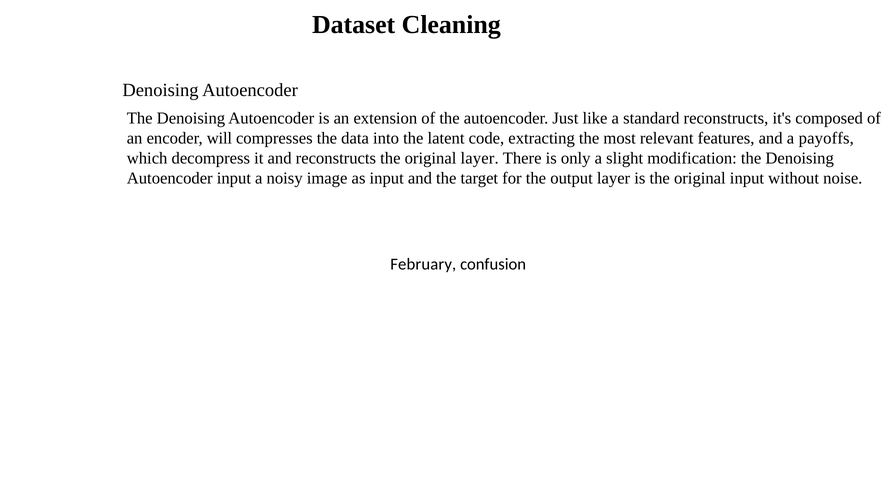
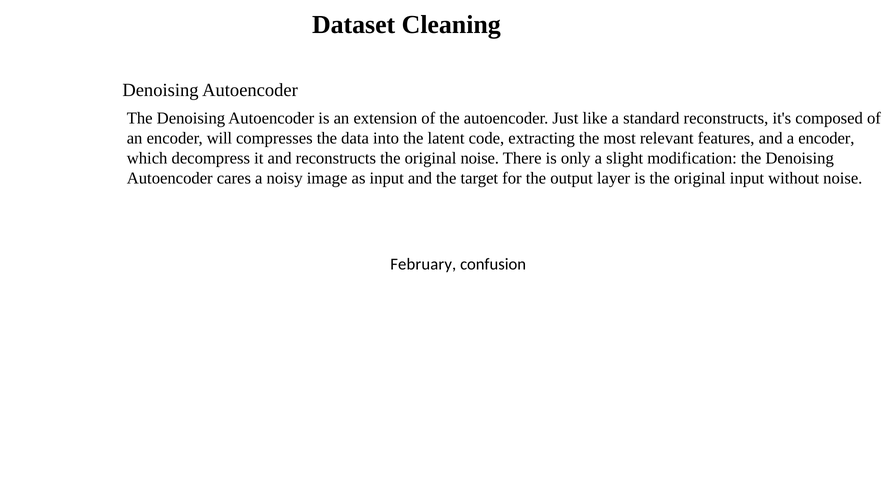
a payoffs: payoffs -> encoder
original layer: layer -> noise
Autoencoder input: input -> cares
